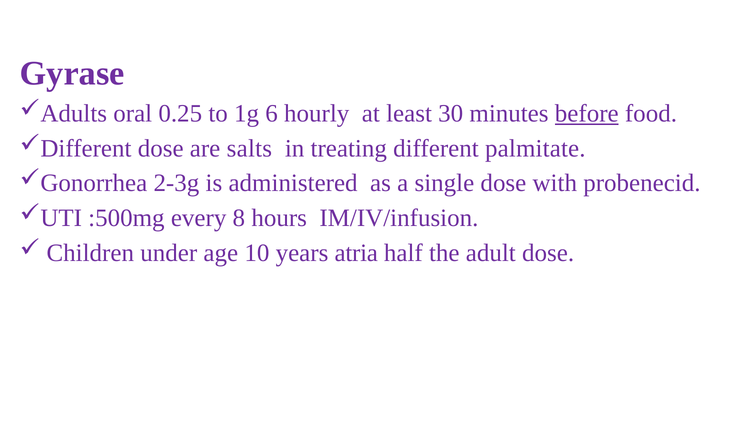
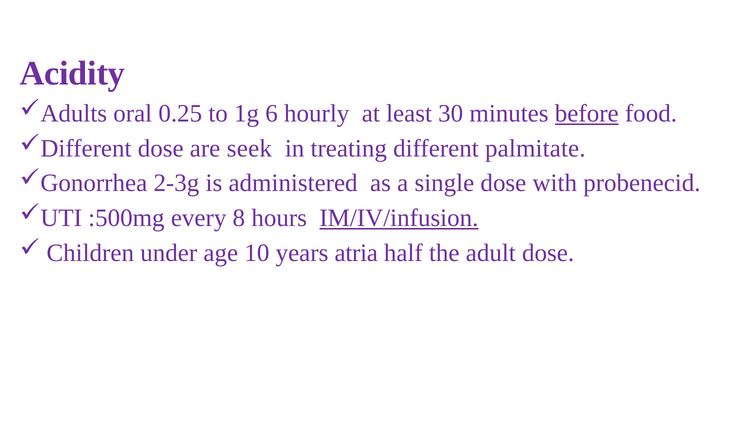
Gyrase: Gyrase -> Acidity
salts: salts -> seek
IM/IV/infusion underline: none -> present
